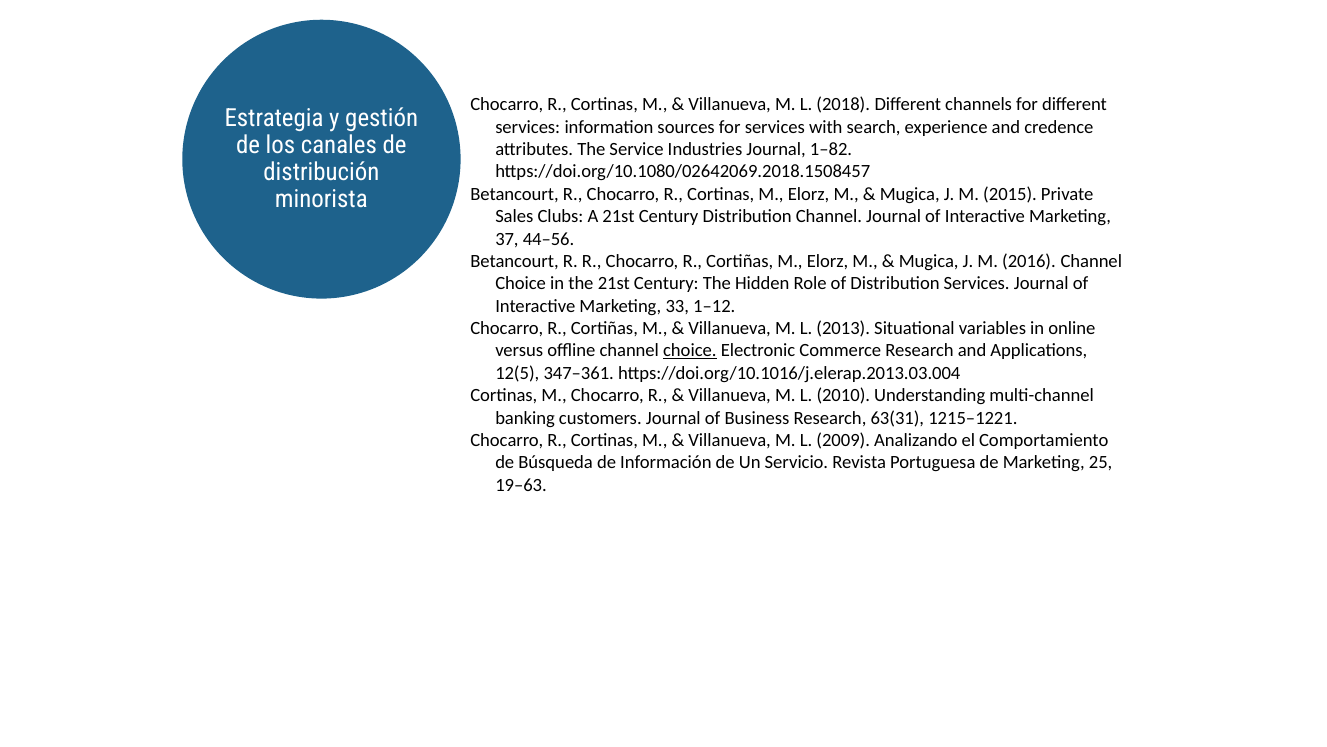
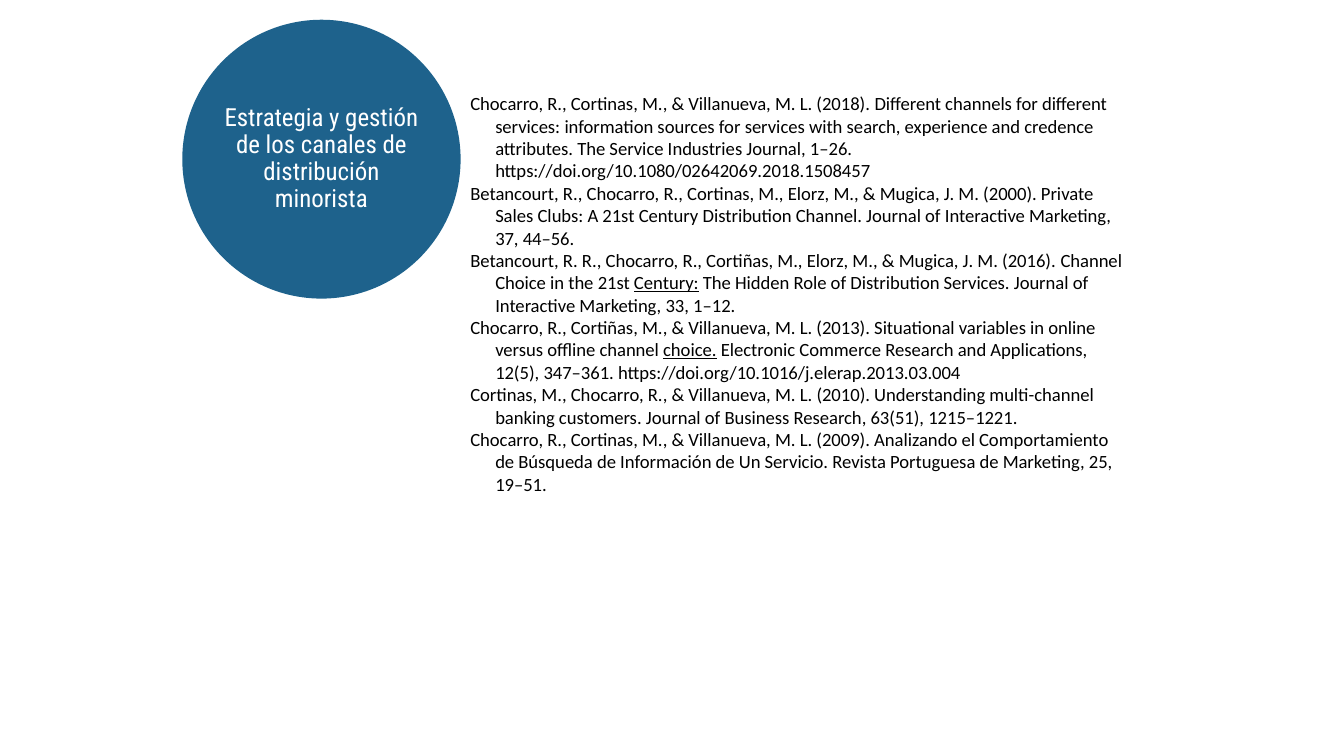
1–82: 1–82 -> 1–26
2015: 2015 -> 2000
Century at (666, 283) underline: none -> present
63(31: 63(31 -> 63(51
19–63: 19–63 -> 19–51
